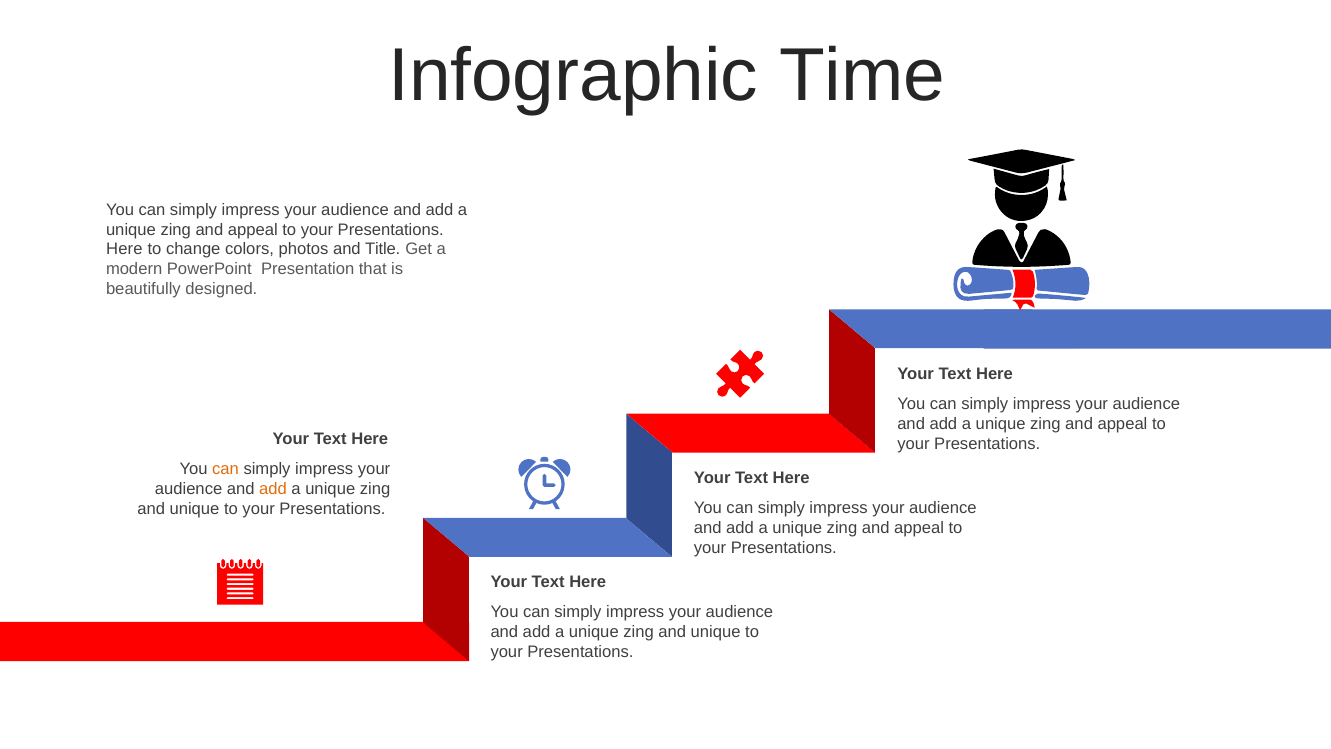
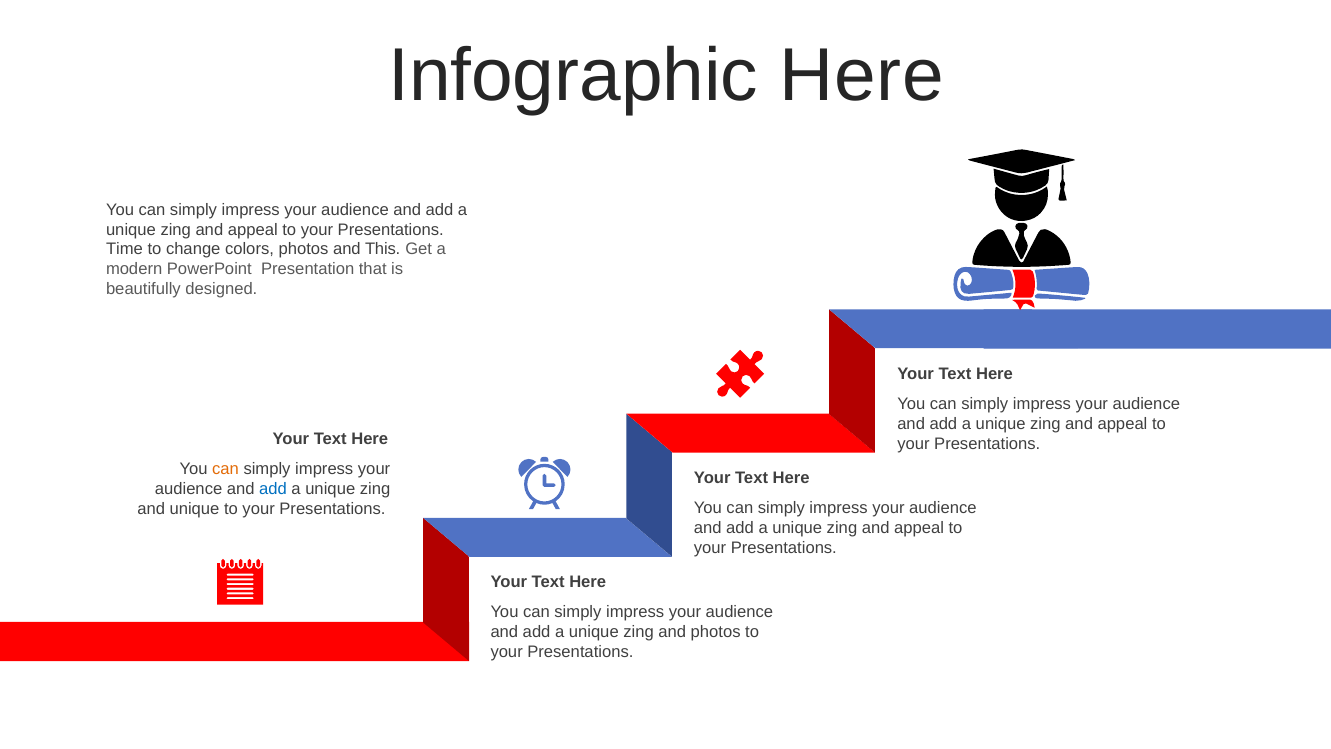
Infographic Time: Time -> Here
Here at (124, 249): Here -> Time
Title: Title -> This
add at (273, 489) colour: orange -> blue
unique at (716, 632): unique -> photos
